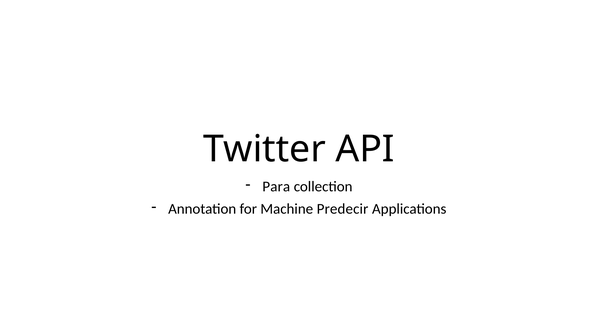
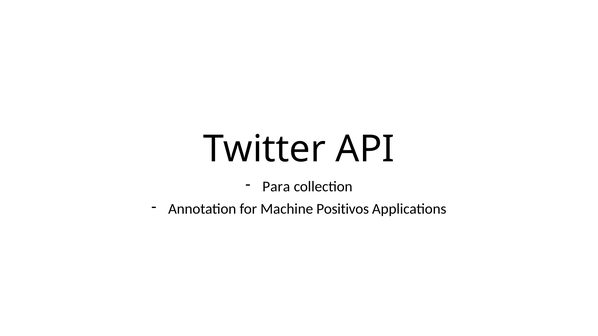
Predecir: Predecir -> Positivos
